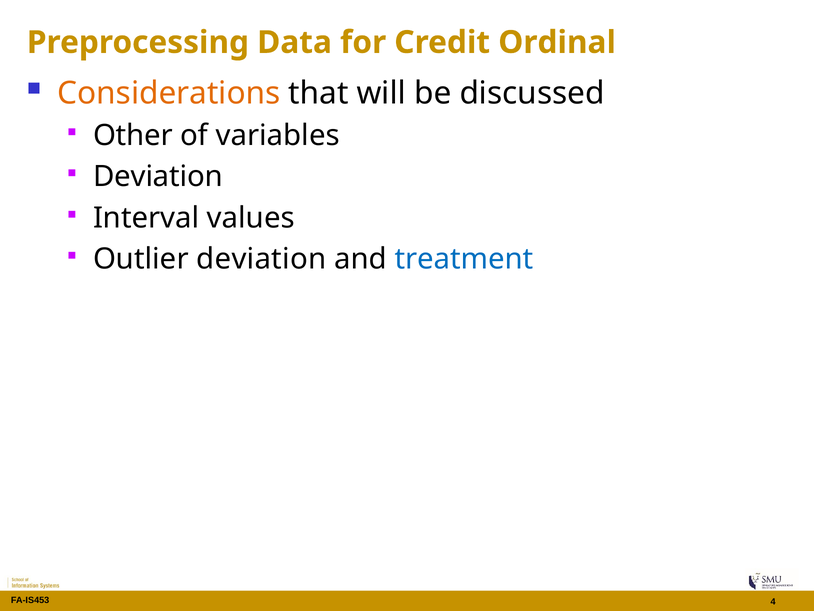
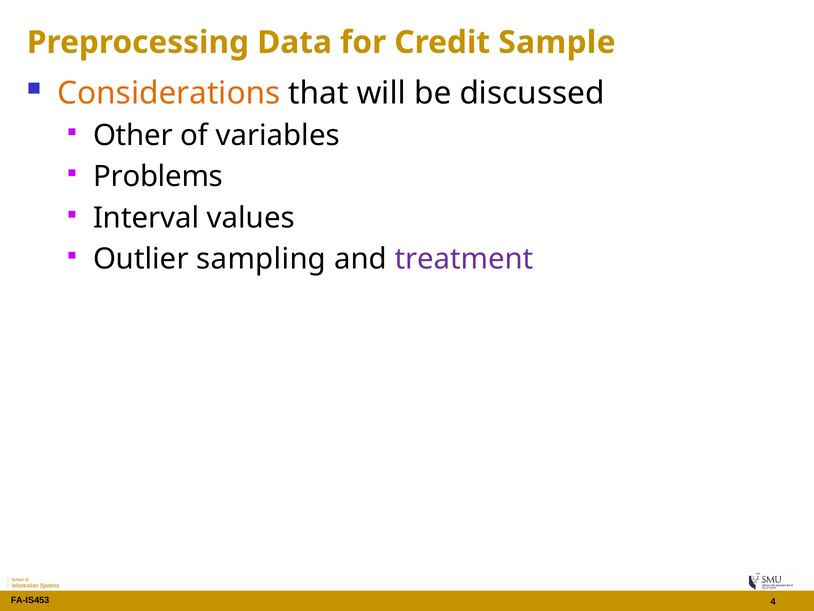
Ordinal: Ordinal -> Sample
Deviation at (158, 177): Deviation -> Problems
Outlier deviation: deviation -> sampling
treatment colour: blue -> purple
